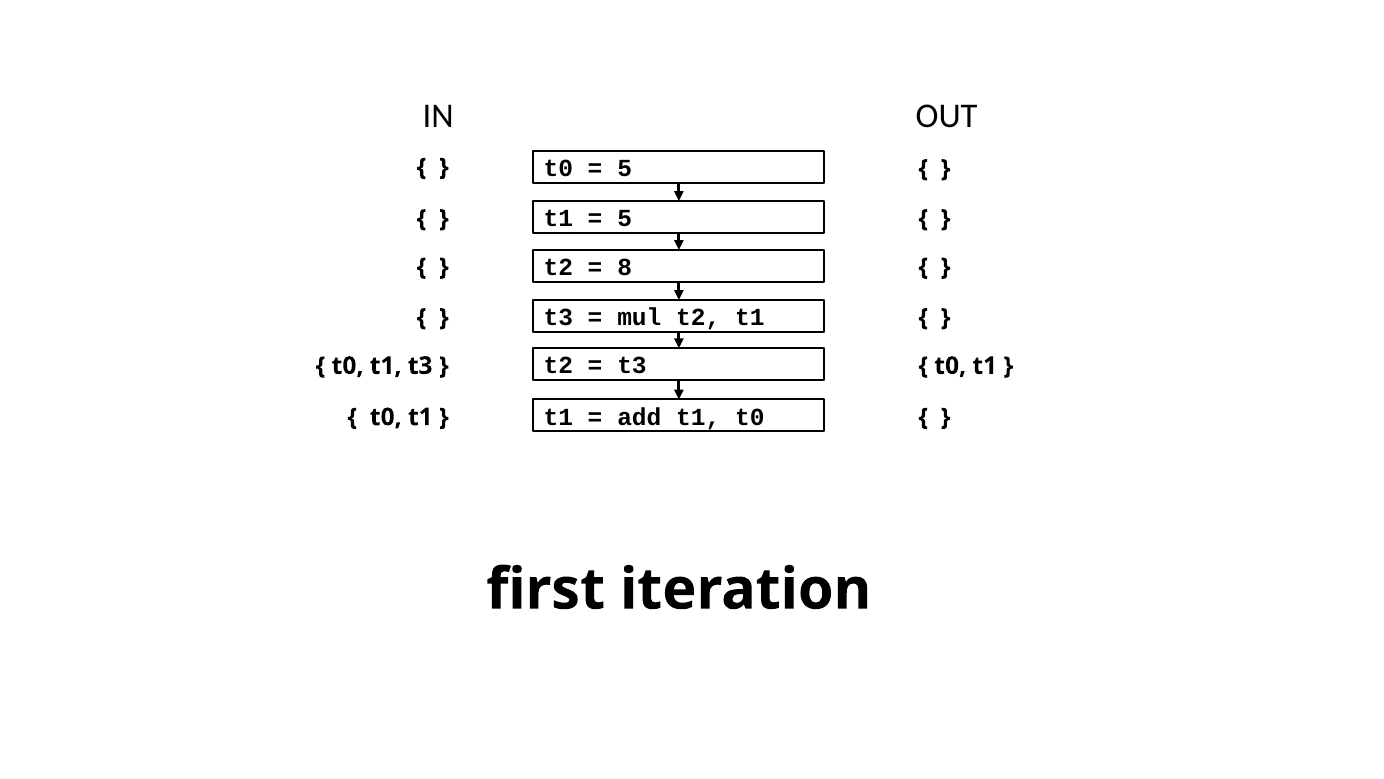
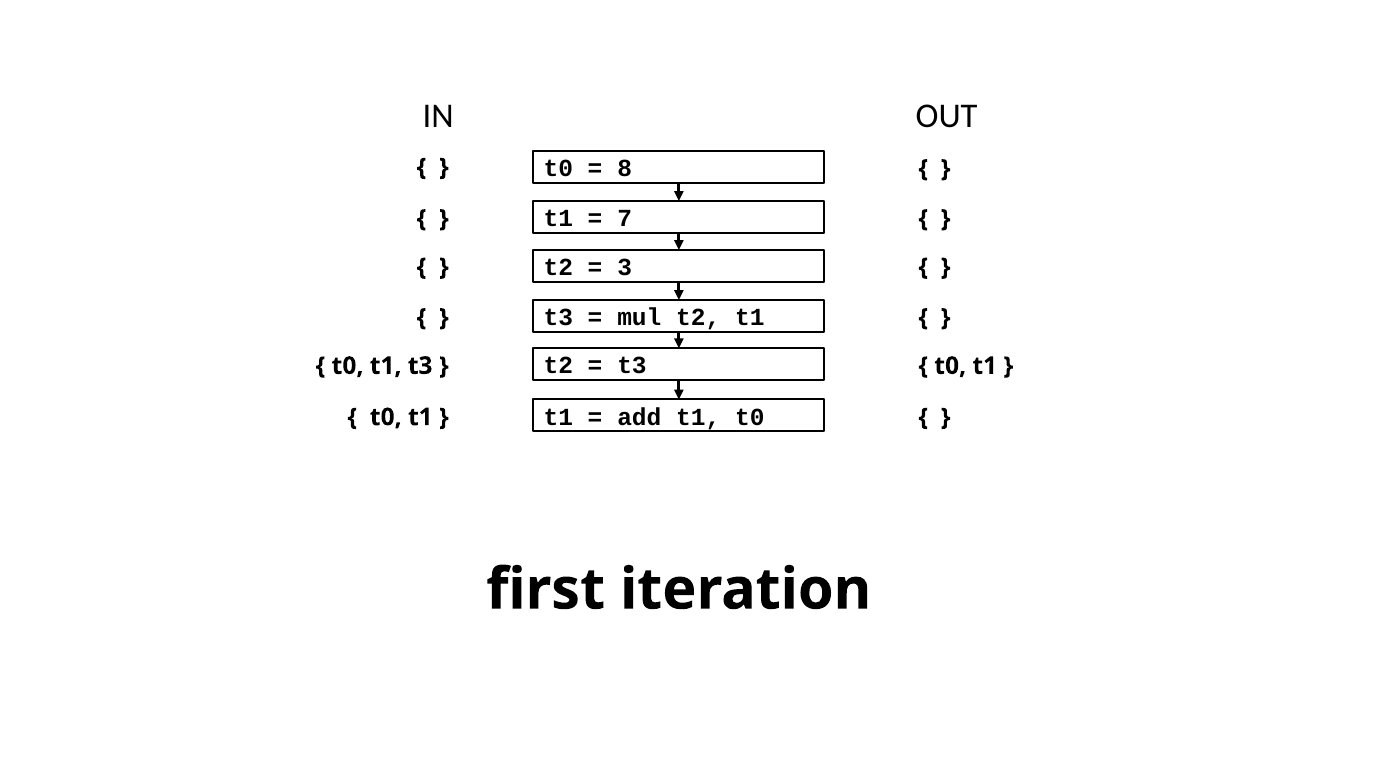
5 at (625, 169): 5 -> 8
5 at (625, 218): 5 -> 7
8: 8 -> 3
